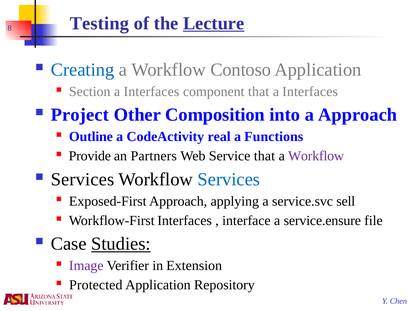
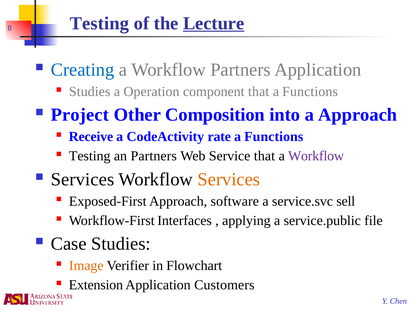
Workflow Contoso: Contoso -> Partners
Section at (90, 92): Section -> Studies
Interfaces at (151, 92): Interfaces -> Operation
Interfaces at (310, 92): Interfaces -> Functions
Outline: Outline -> Receive
real: real -> rate
Provide at (90, 156): Provide -> Testing
Services at (229, 180) colour: blue -> orange
applying: applying -> software
interface: interface -> applying
service.ensure: service.ensure -> service.public
Studies at (121, 244) underline: present -> none
Image colour: purple -> orange
Extension: Extension -> Flowchart
Protected: Protected -> Extension
Repository: Repository -> Customers
